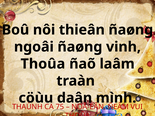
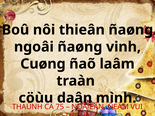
Thoûa at (43, 64): Thoûa -> Cuøng
